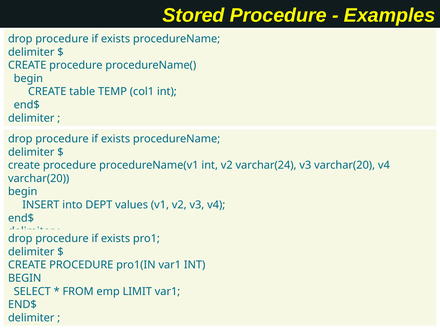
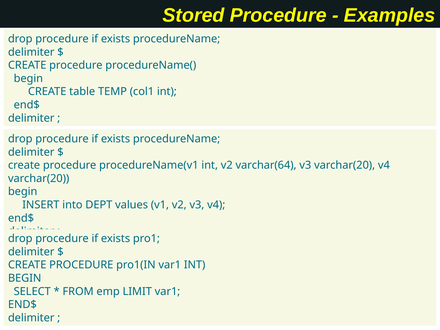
varchar(24: varchar(24 -> varchar(64
